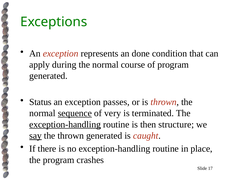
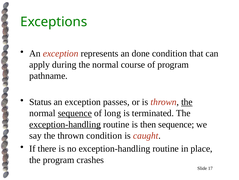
generated at (48, 76): generated -> pathname
the at (187, 102) underline: none -> present
very: very -> long
then structure: structure -> sequence
say underline: present -> none
thrown generated: generated -> condition
